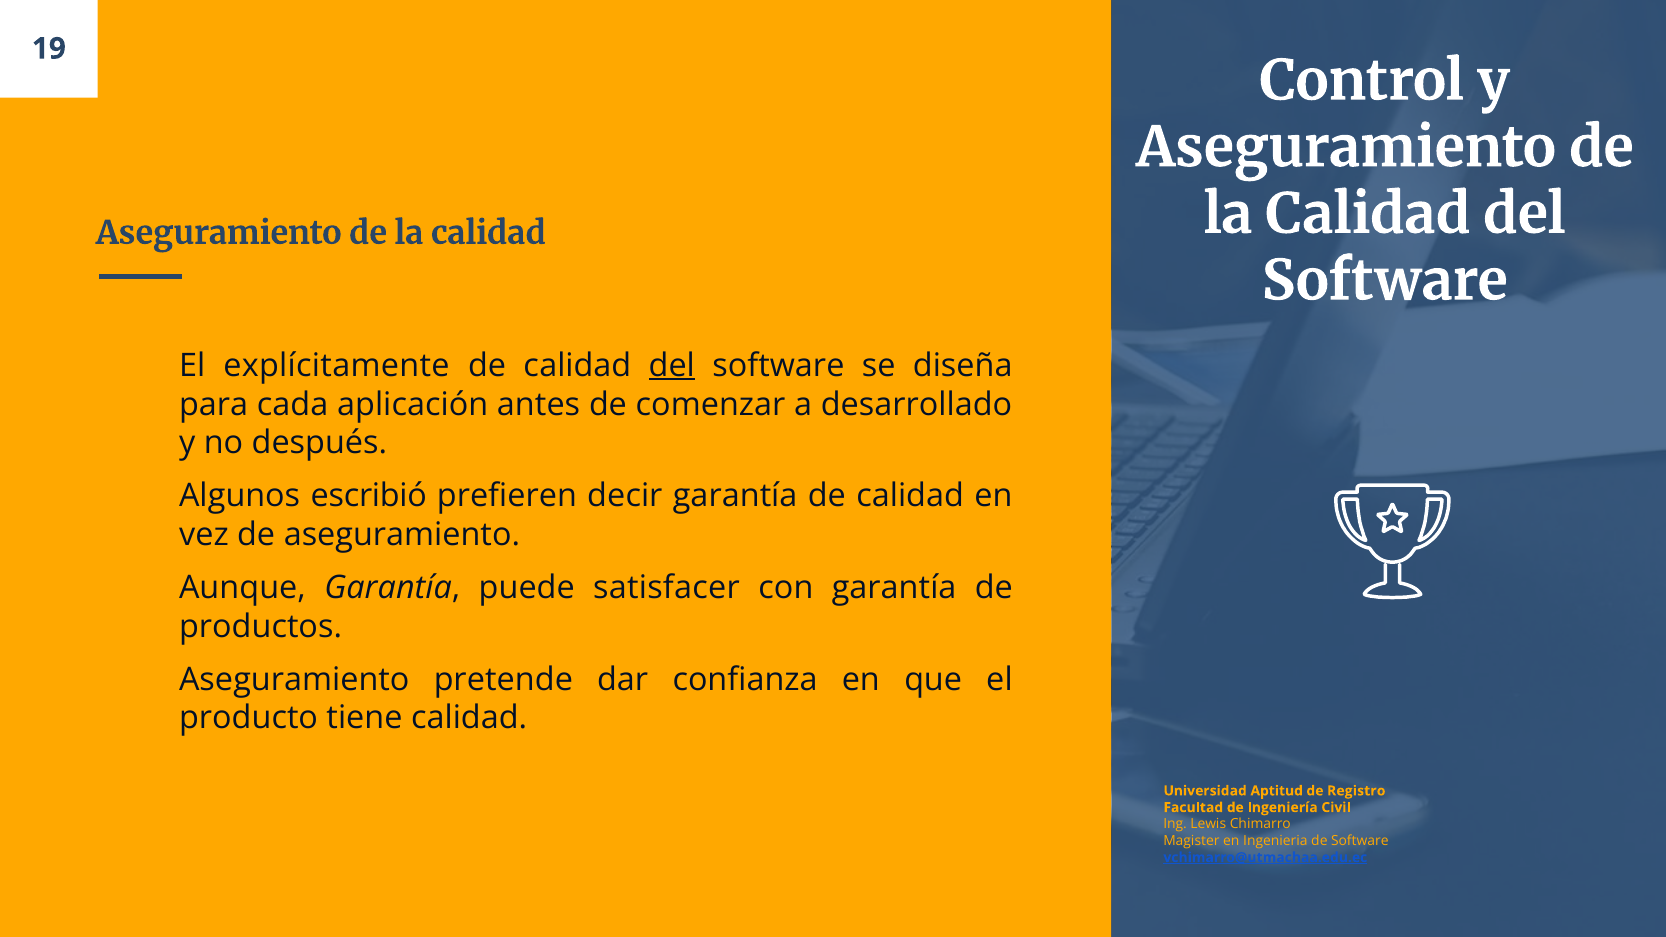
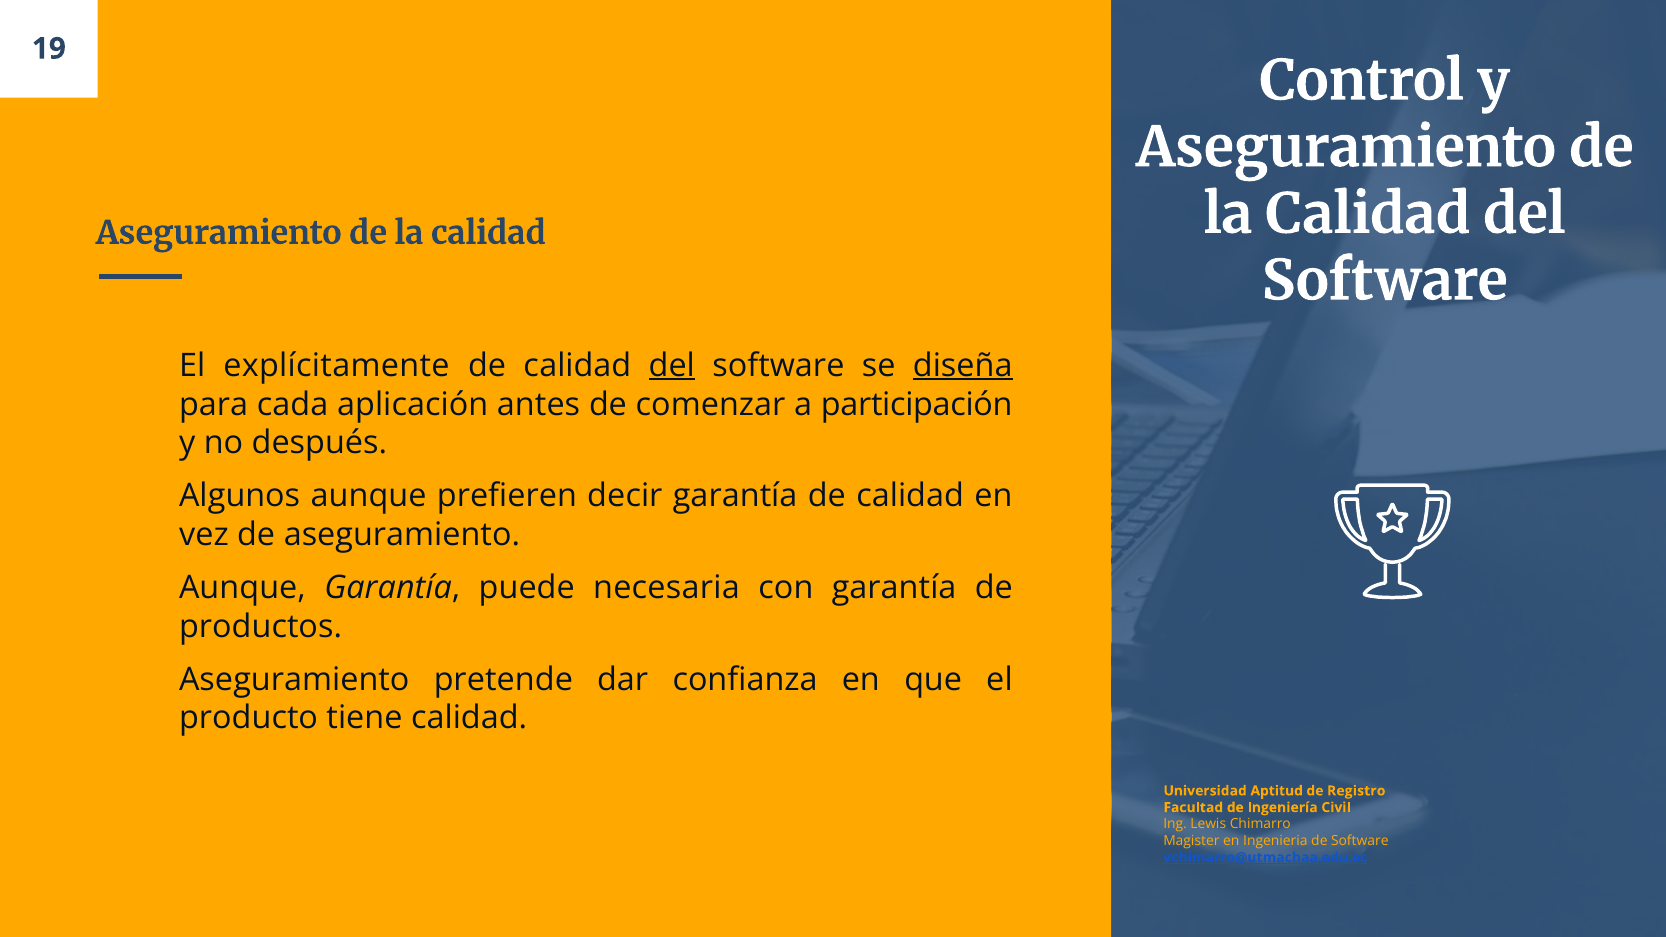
diseña underline: none -> present
desarrollado: desarrollado -> participación
Algunos escribió: escribió -> aunque
satisfacer: satisfacer -> necesaria
